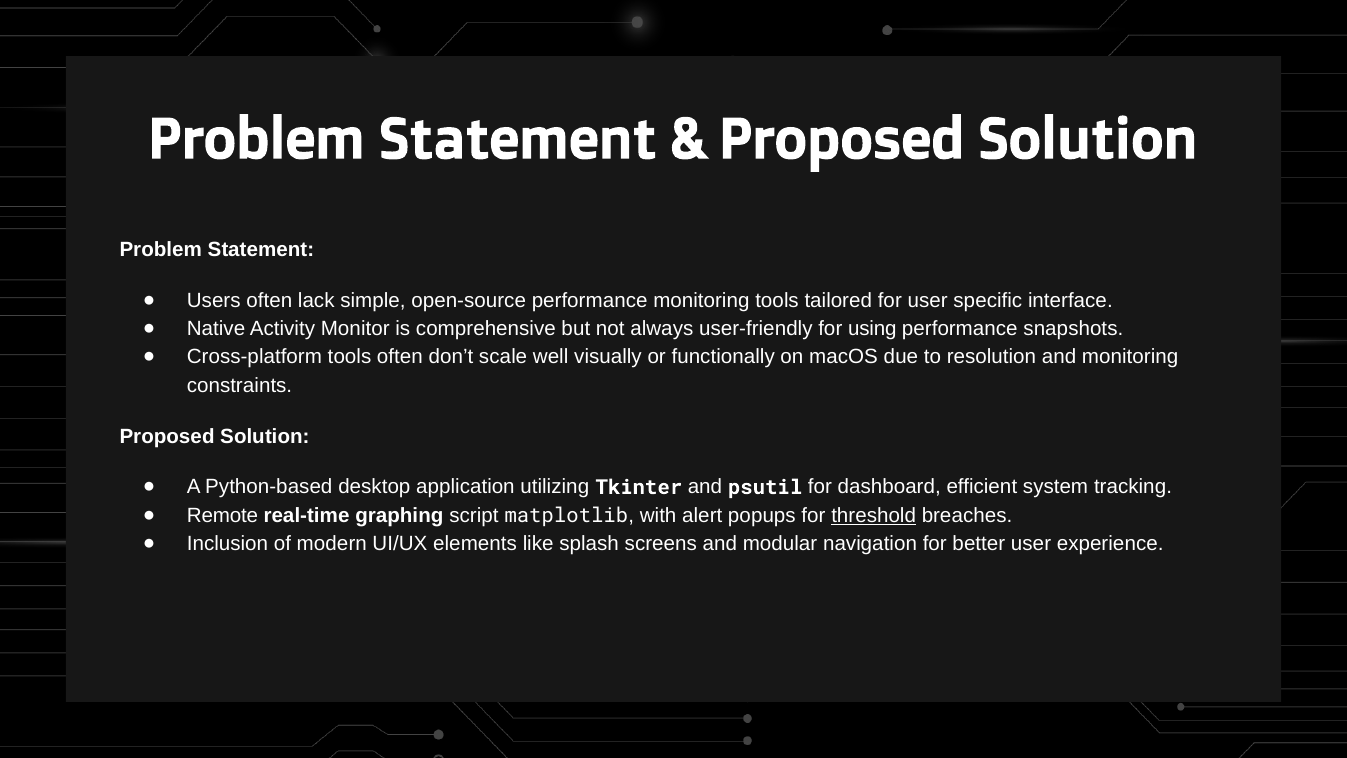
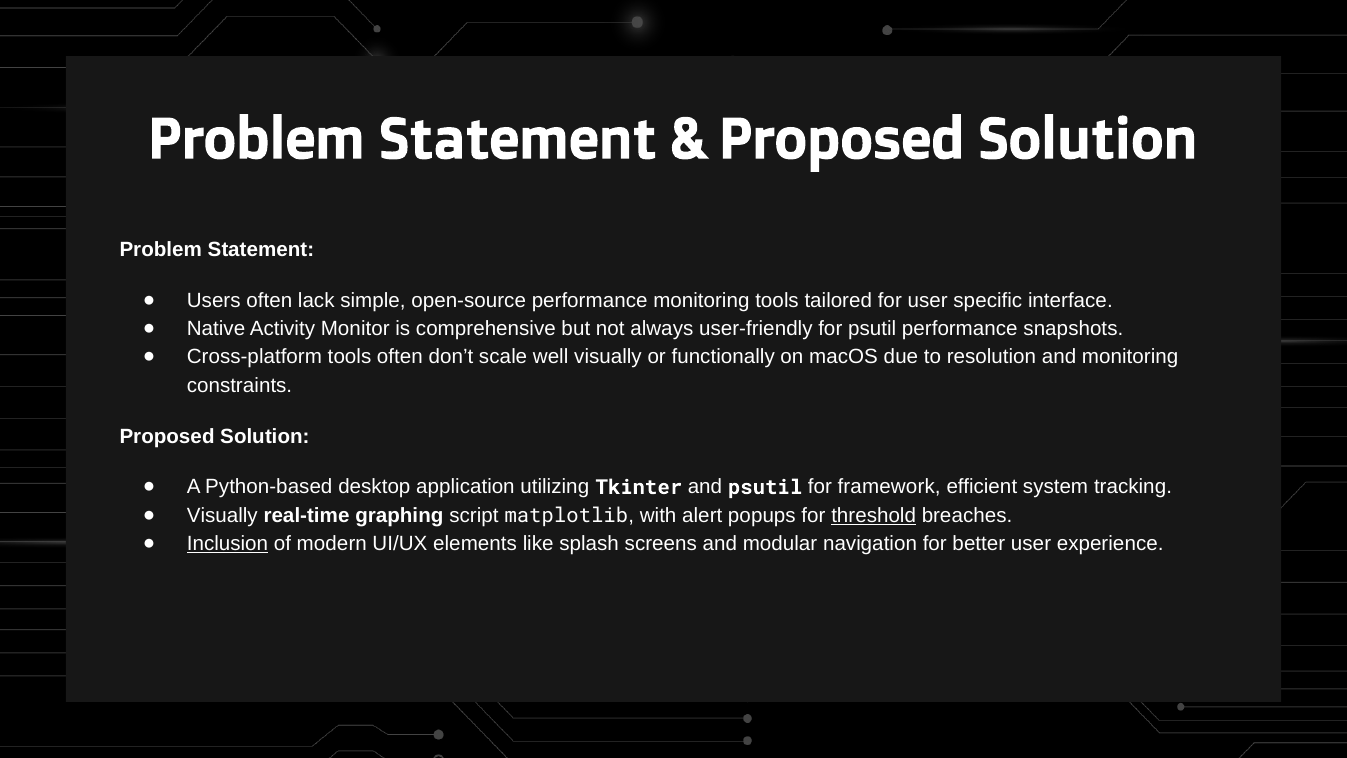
for using: using -> psutil
dashboard: dashboard -> framework
Remote at (222, 515): Remote -> Visually
Inclusion underline: none -> present
